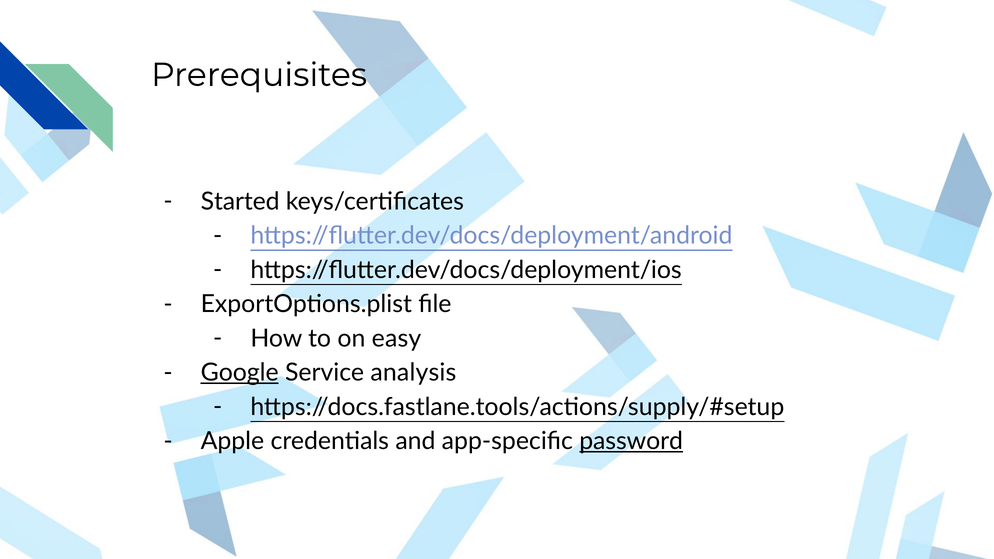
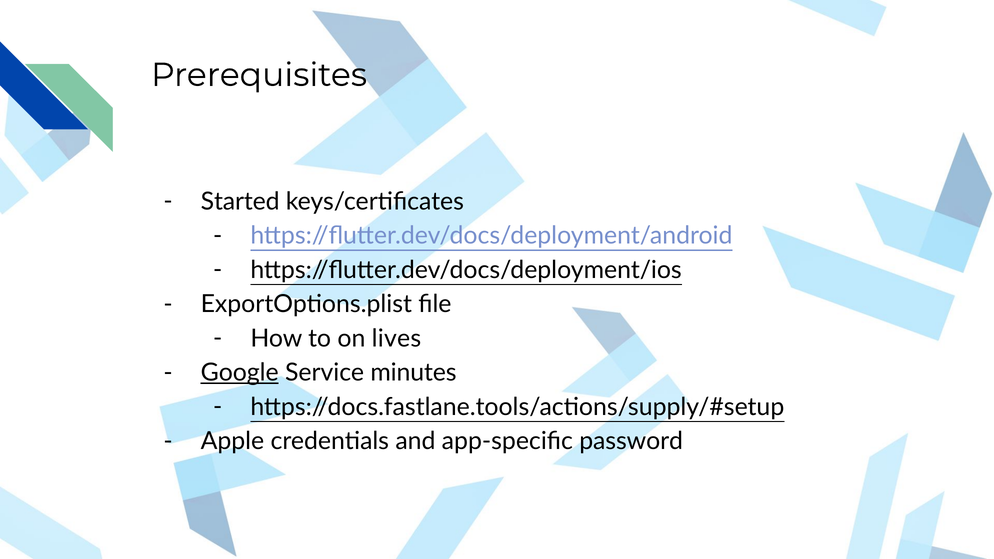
easy: easy -> lives
analysis: analysis -> minutes
password underline: present -> none
